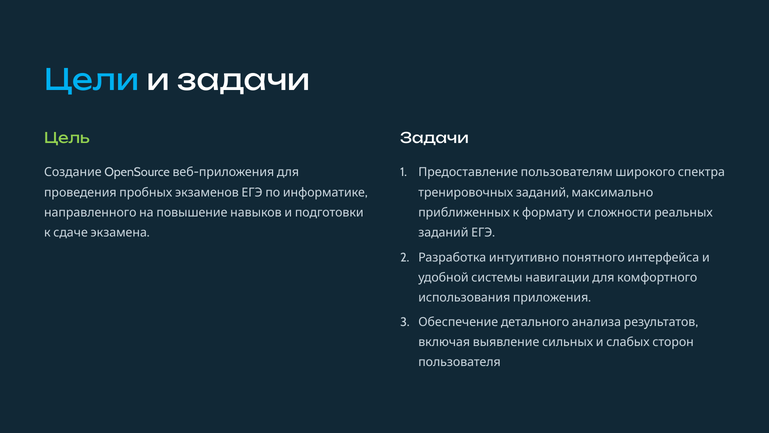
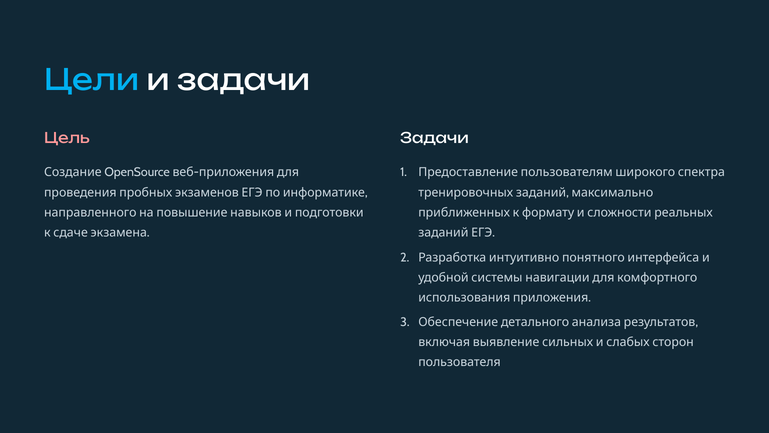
Цель colour: light green -> pink
